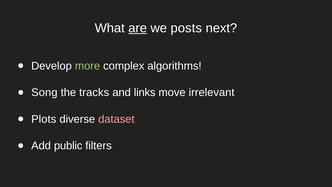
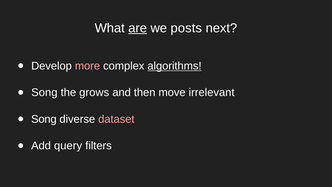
more colour: light green -> pink
algorithms underline: none -> present
tracks: tracks -> grows
links: links -> then
Plots at (44, 119): Plots -> Song
public: public -> query
